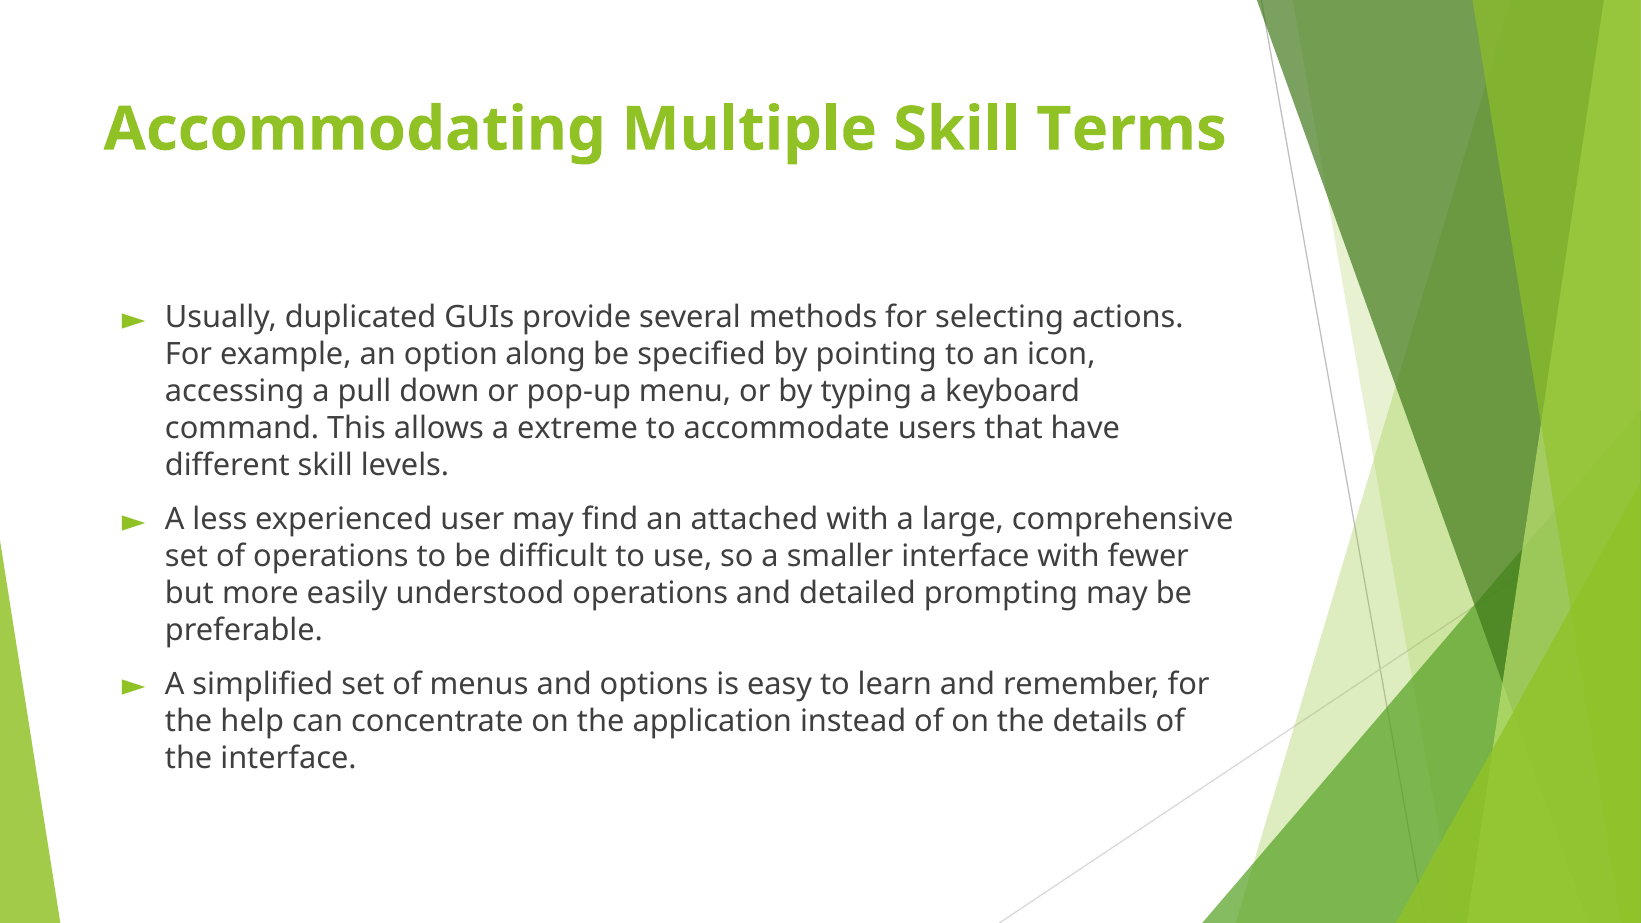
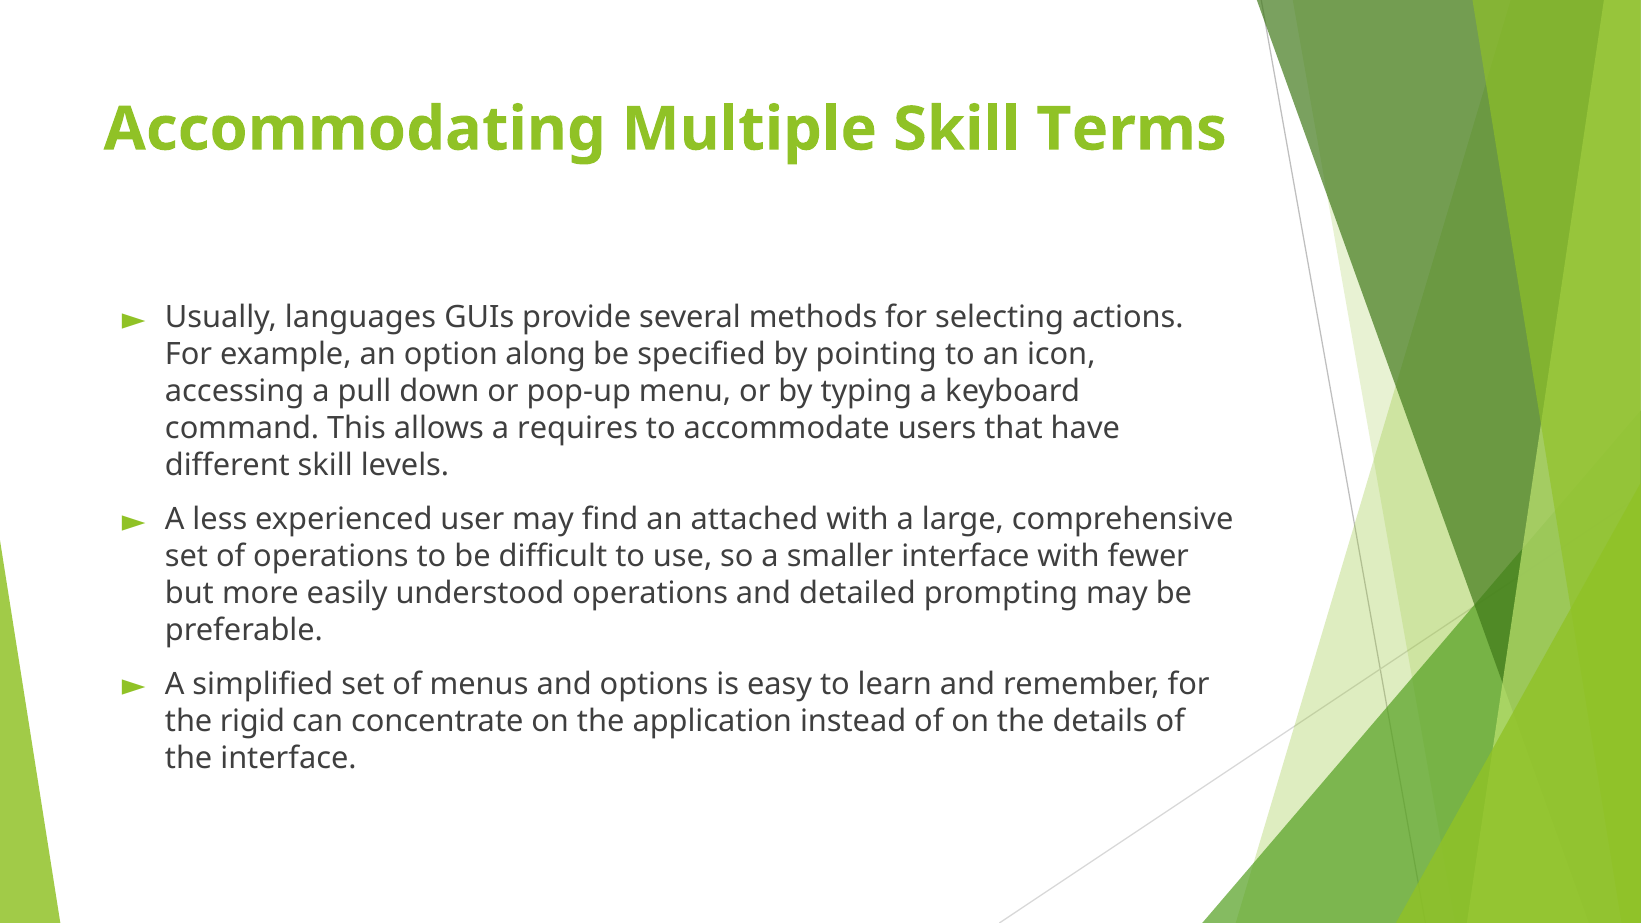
duplicated: duplicated -> languages
extreme: extreme -> requires
help: help -> rigid
